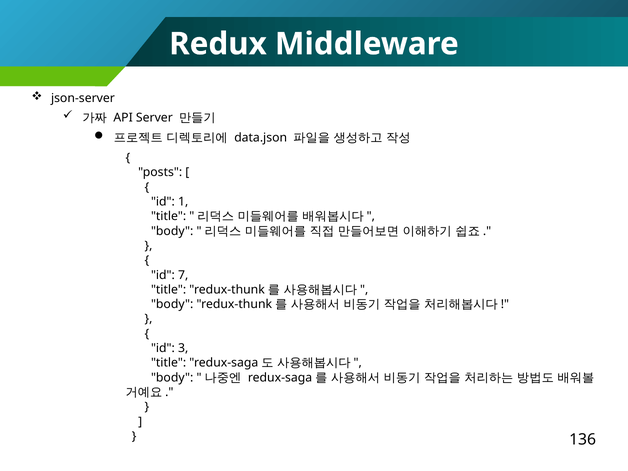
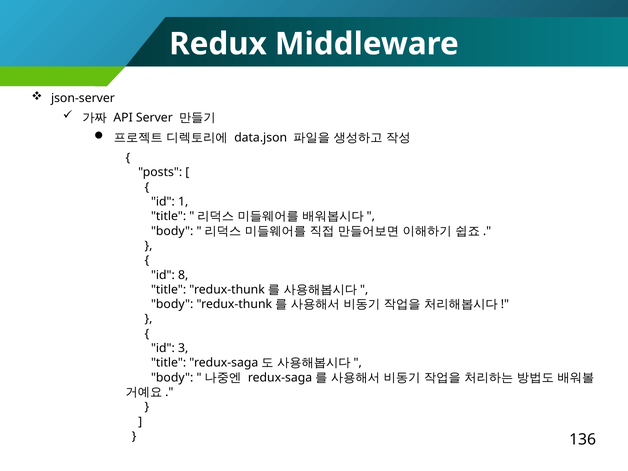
7: 7 -> 8
